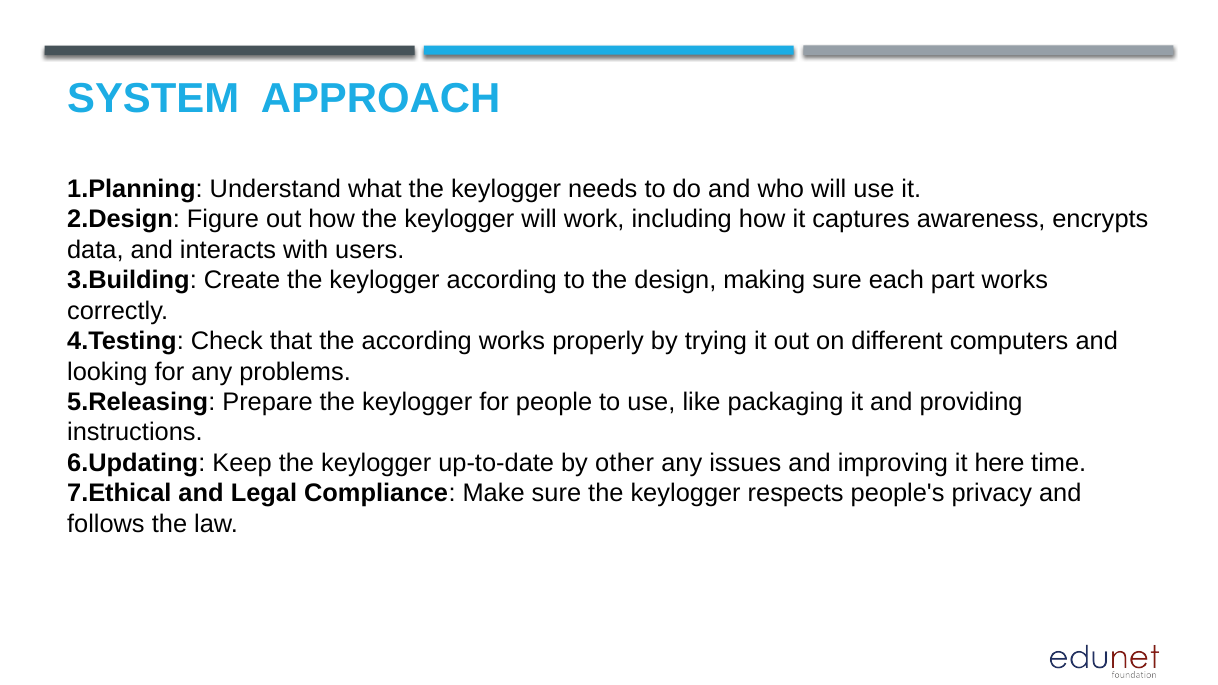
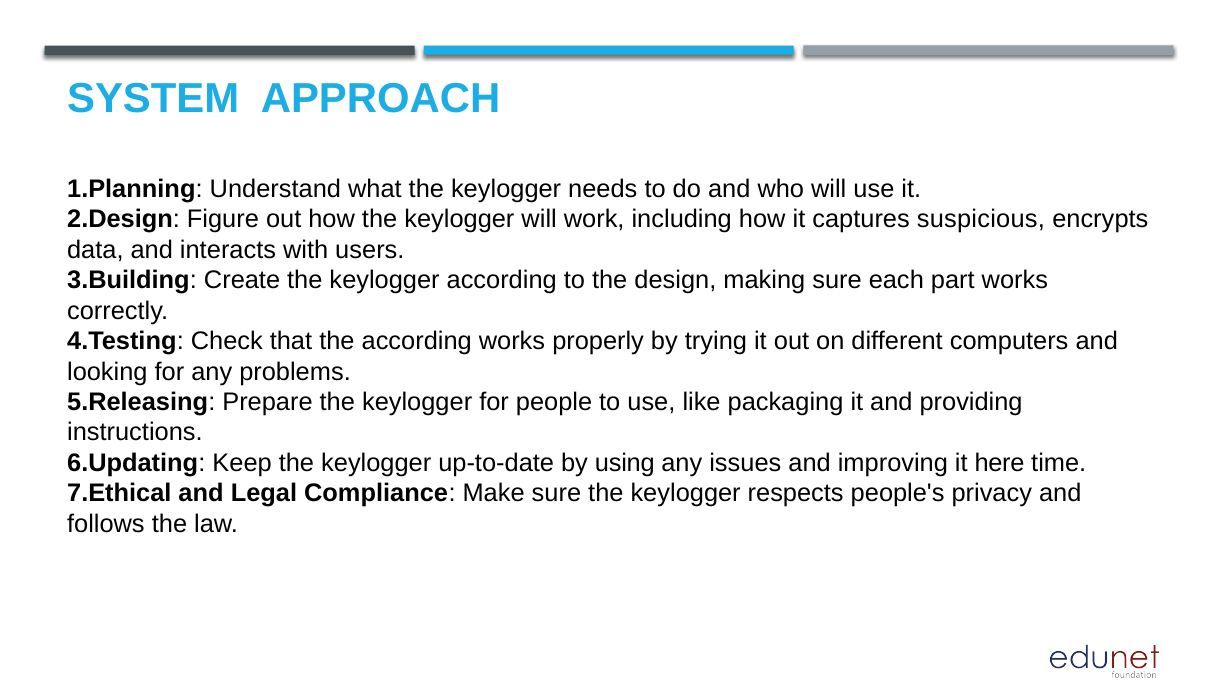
awareness: awareness -> suspicious
other: other -> using
